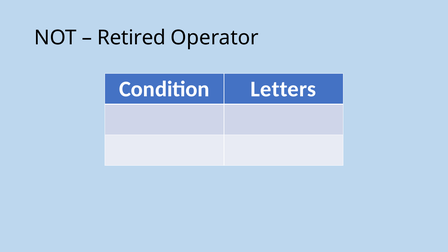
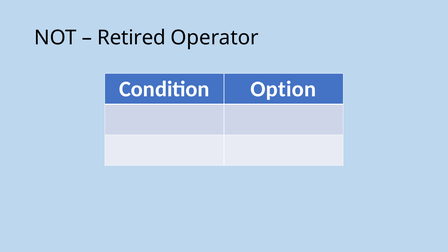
Letters: Letters -> Option
